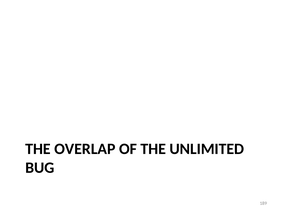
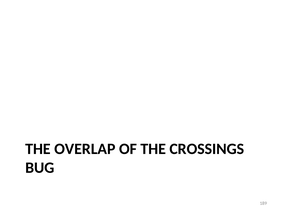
UNLIMITED: UNLIMITED -> CROSSINGS
